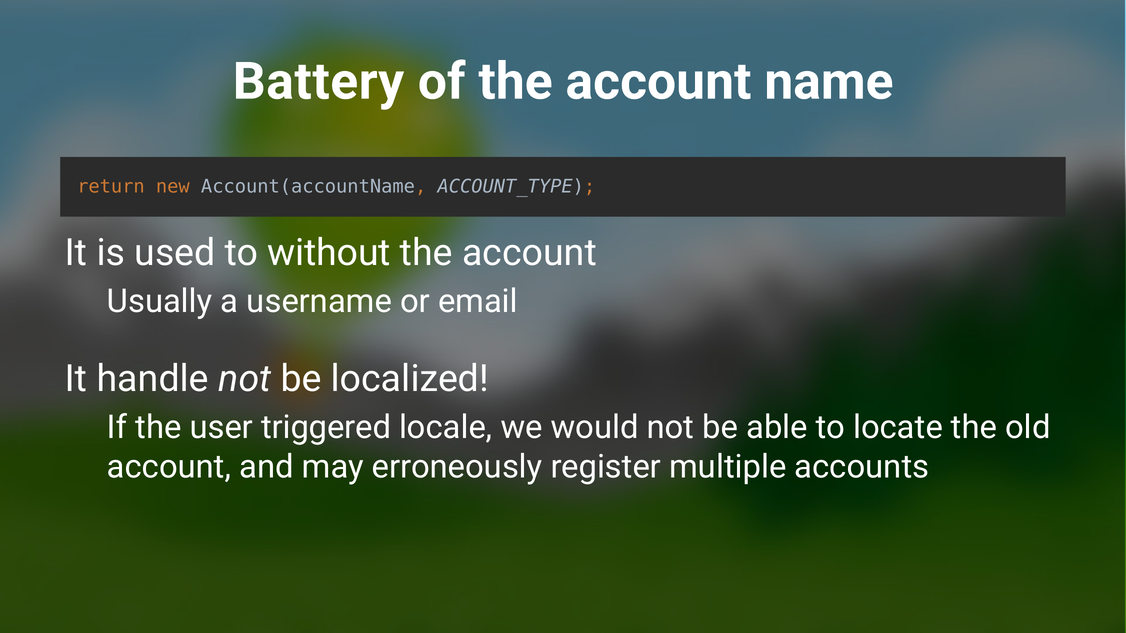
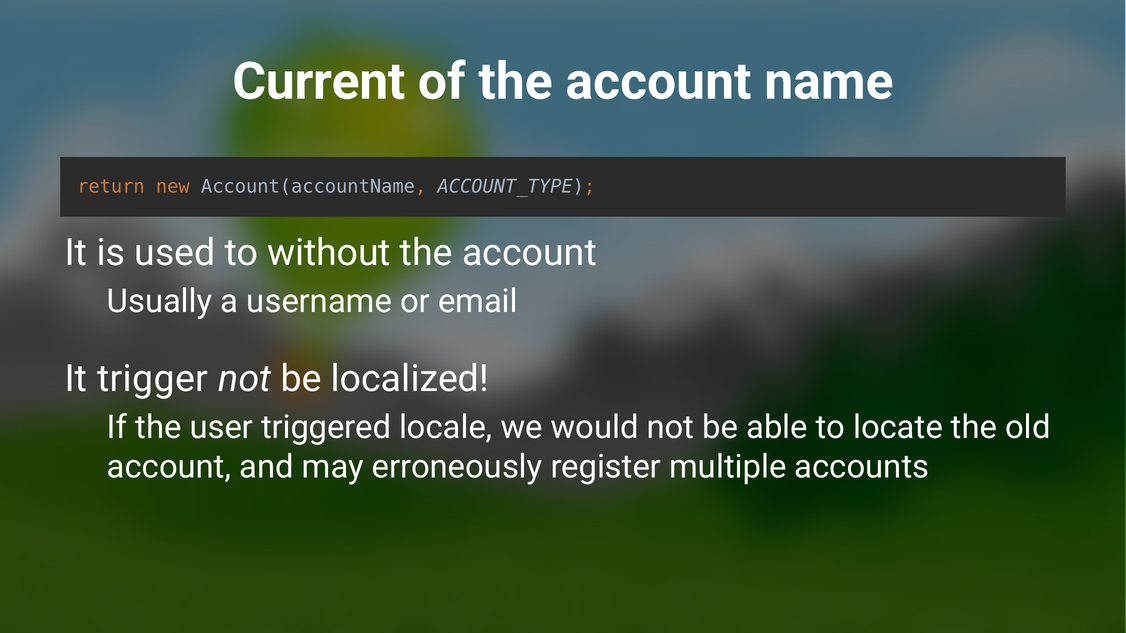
Battery: Battery -> Current
handle: handle -> trigger
